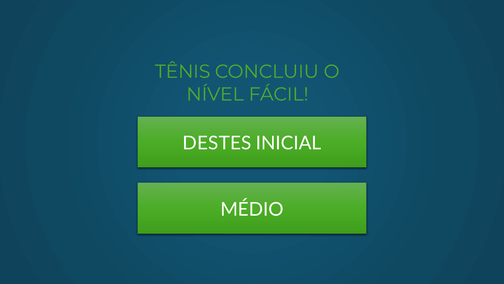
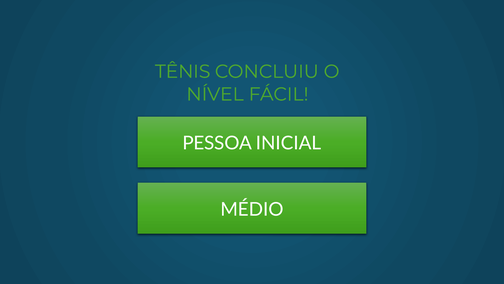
DESTES: DESTES -> PESSOA
